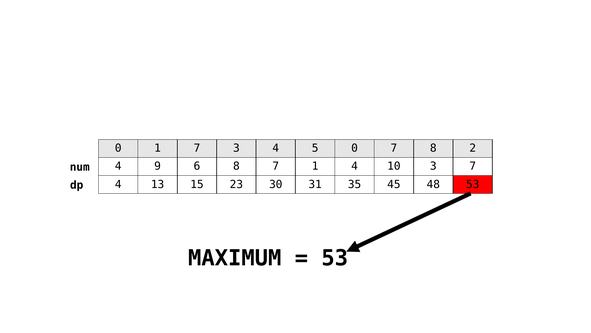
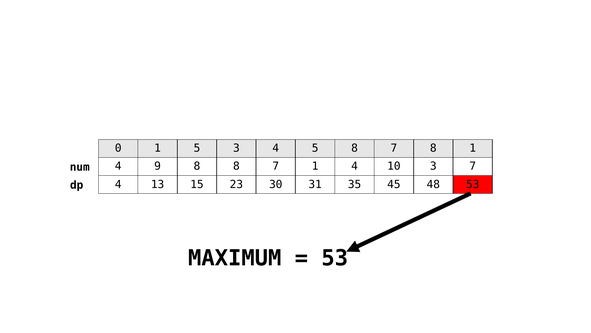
1 7: 7 -> 5
5 0: 0 -> 8
8 2: 2 -> 1
9 6: 6 -> 8
